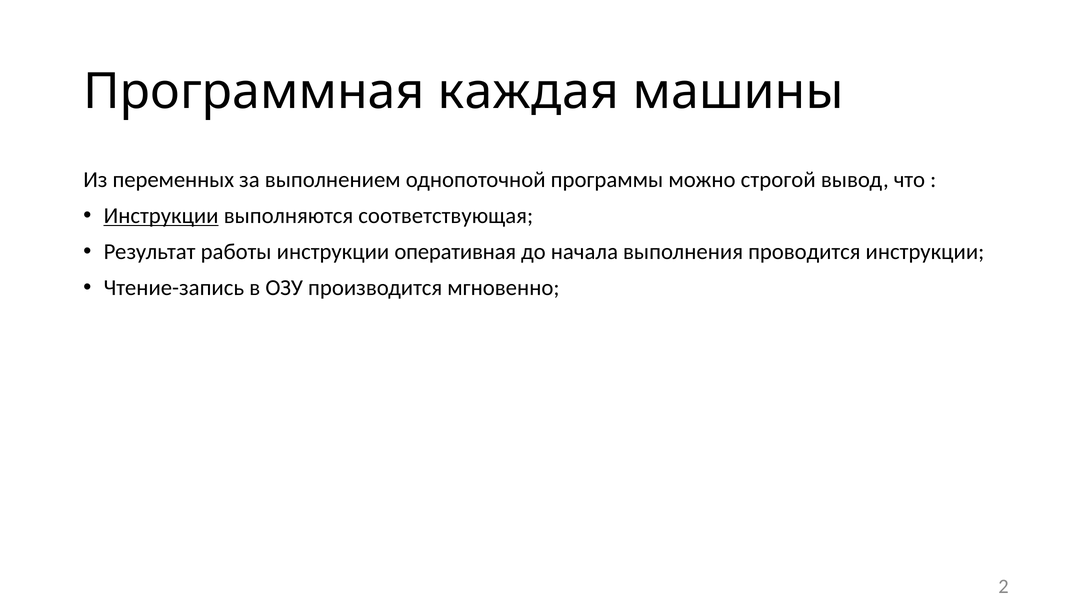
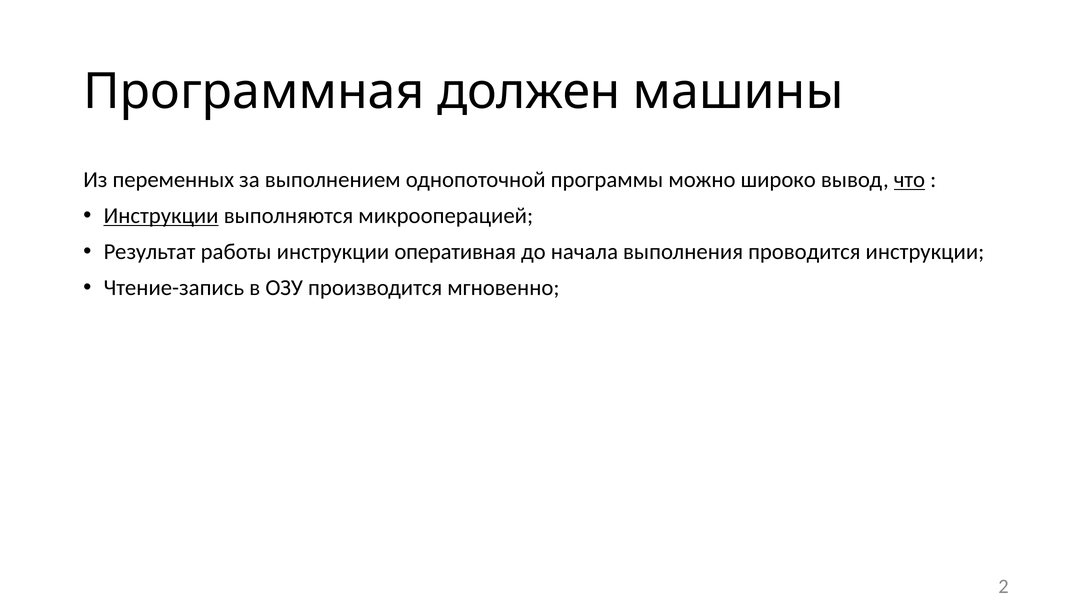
каждая: каждая -> должен
строгой: строгой -> широко
что underline: none -> present
соответствующая: соответствующая -> микрооперацией
